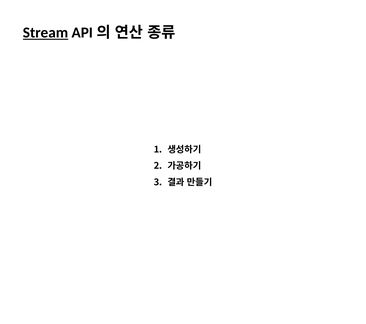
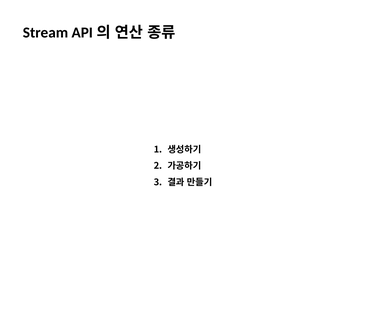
Stream underline: present -> none
